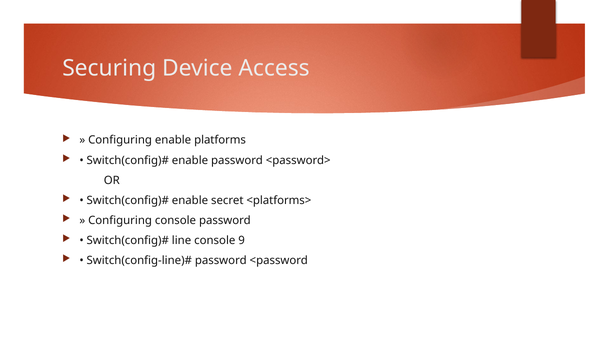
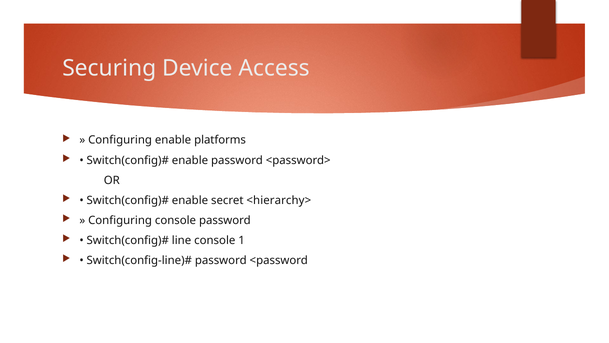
<platforms>: <platforms> -> <hierarchy>
9: 9 -> 1
